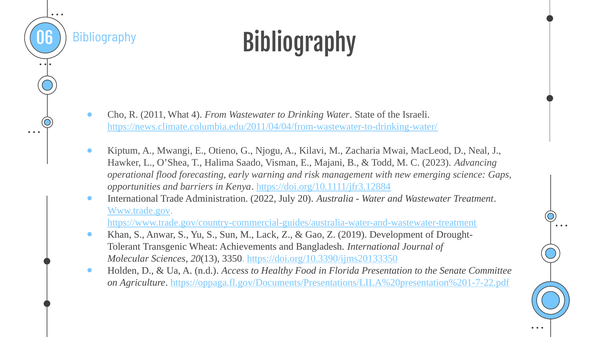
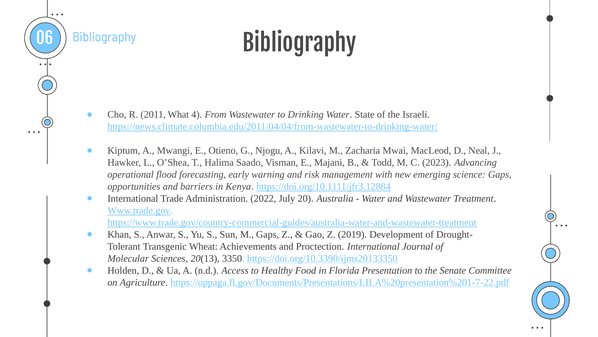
M Lack: Lack -> Gaps
Bangladesh: Bangladesh -> Proctection
